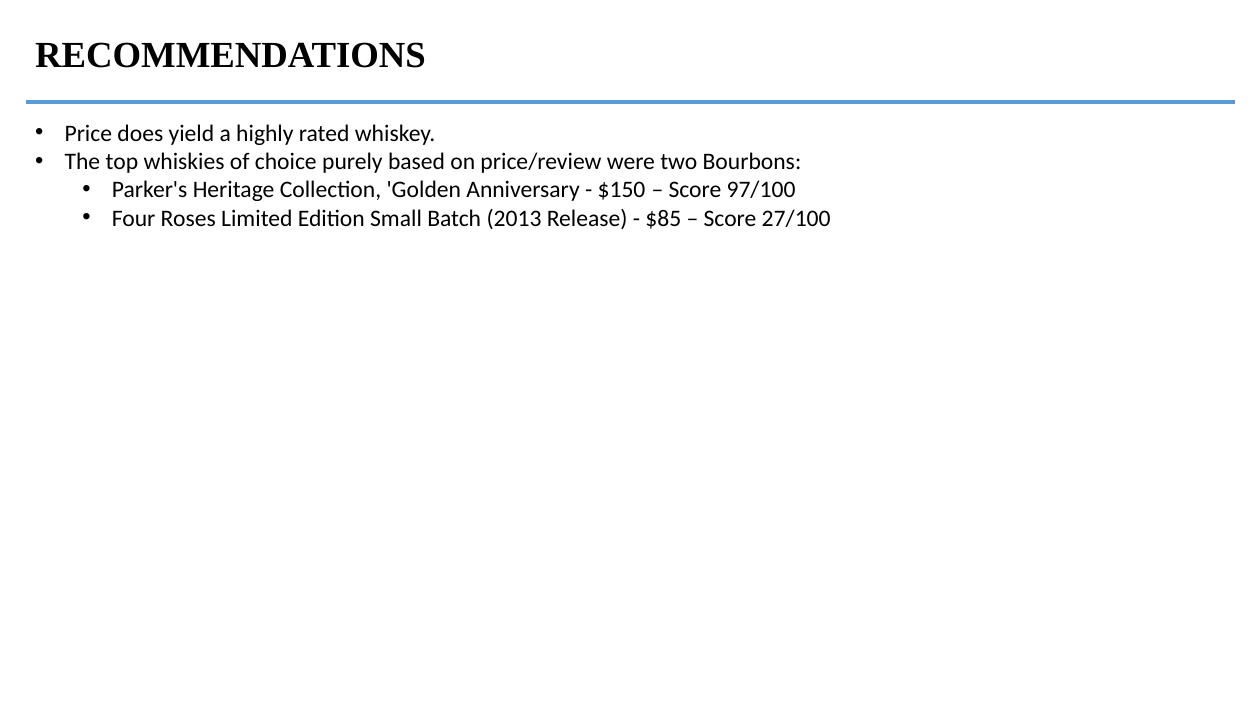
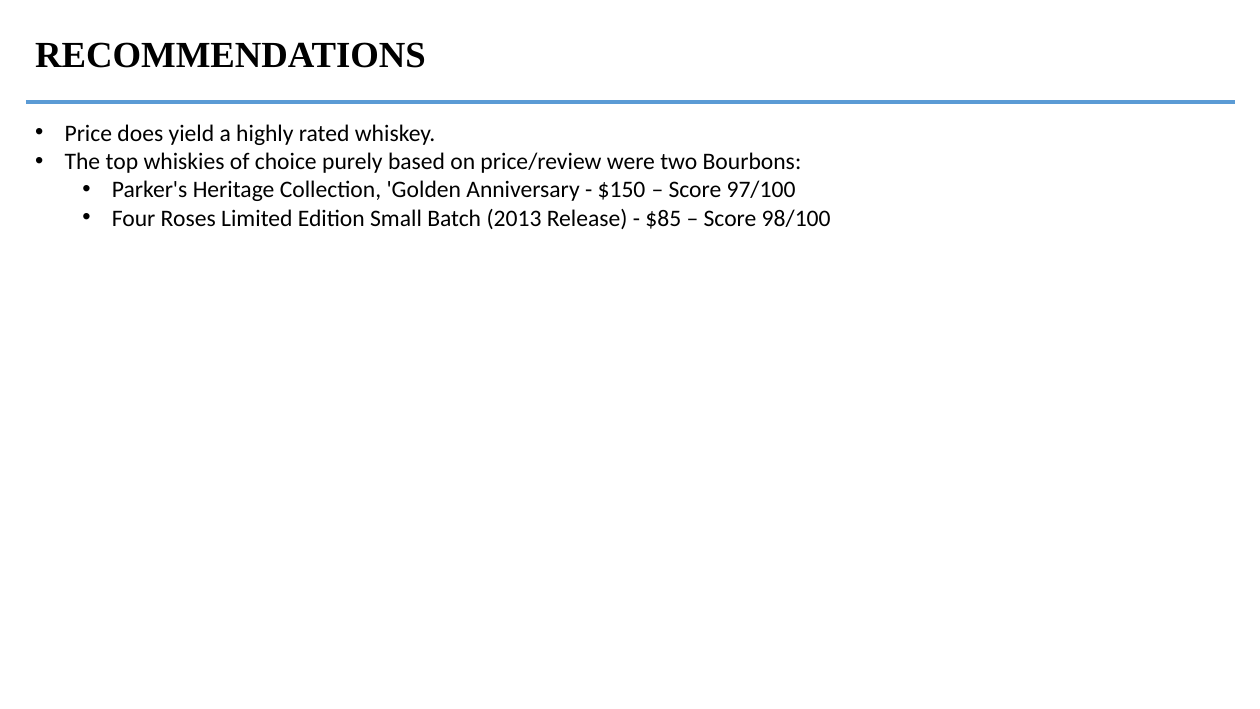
27/100: 27/100 -> 98/100
